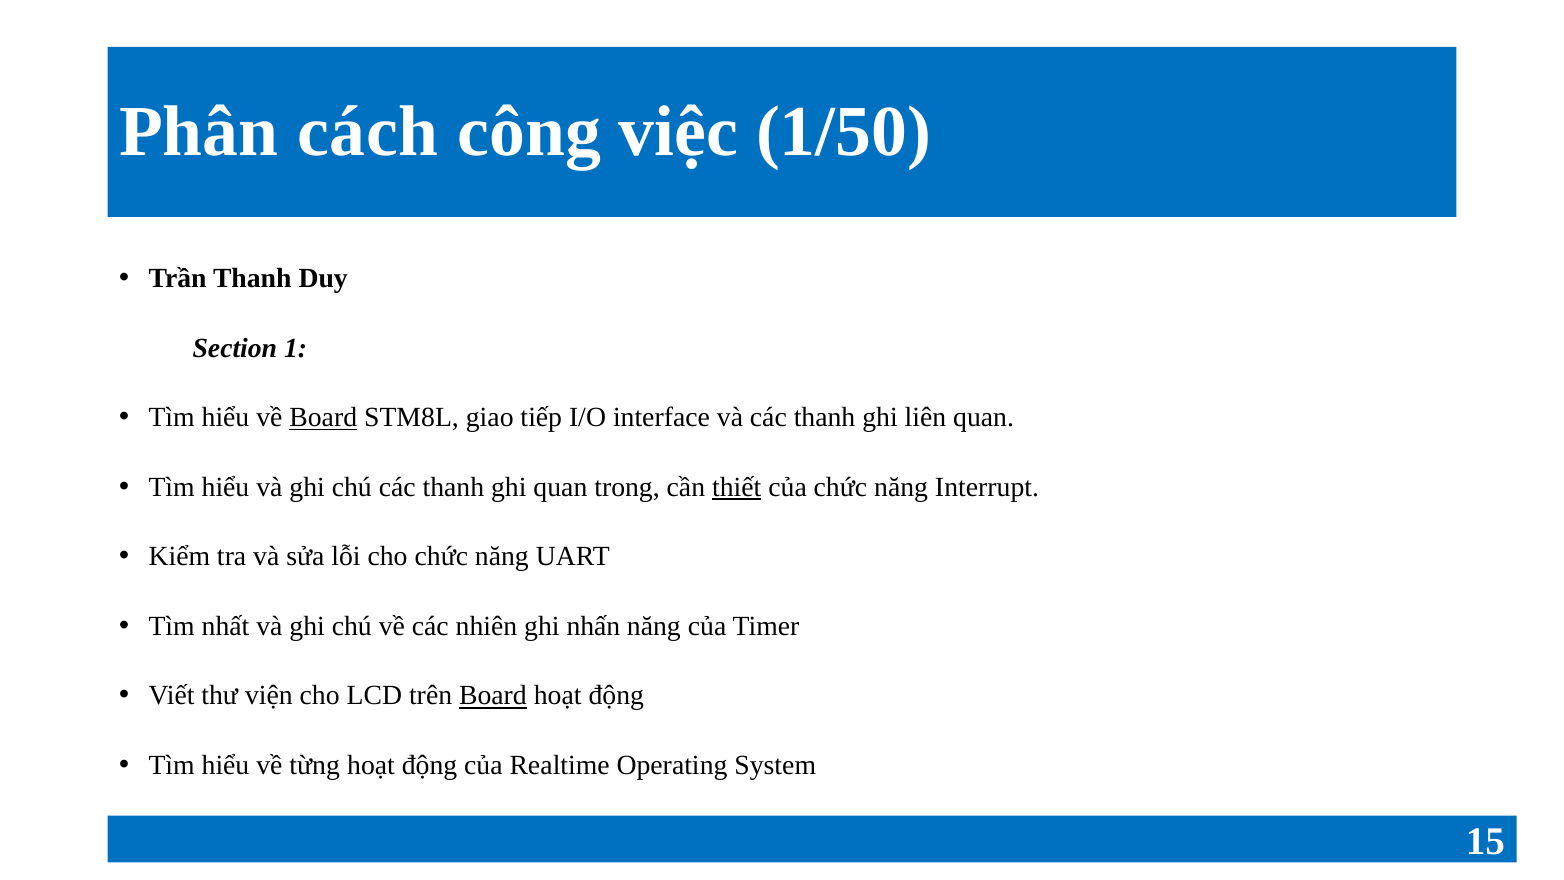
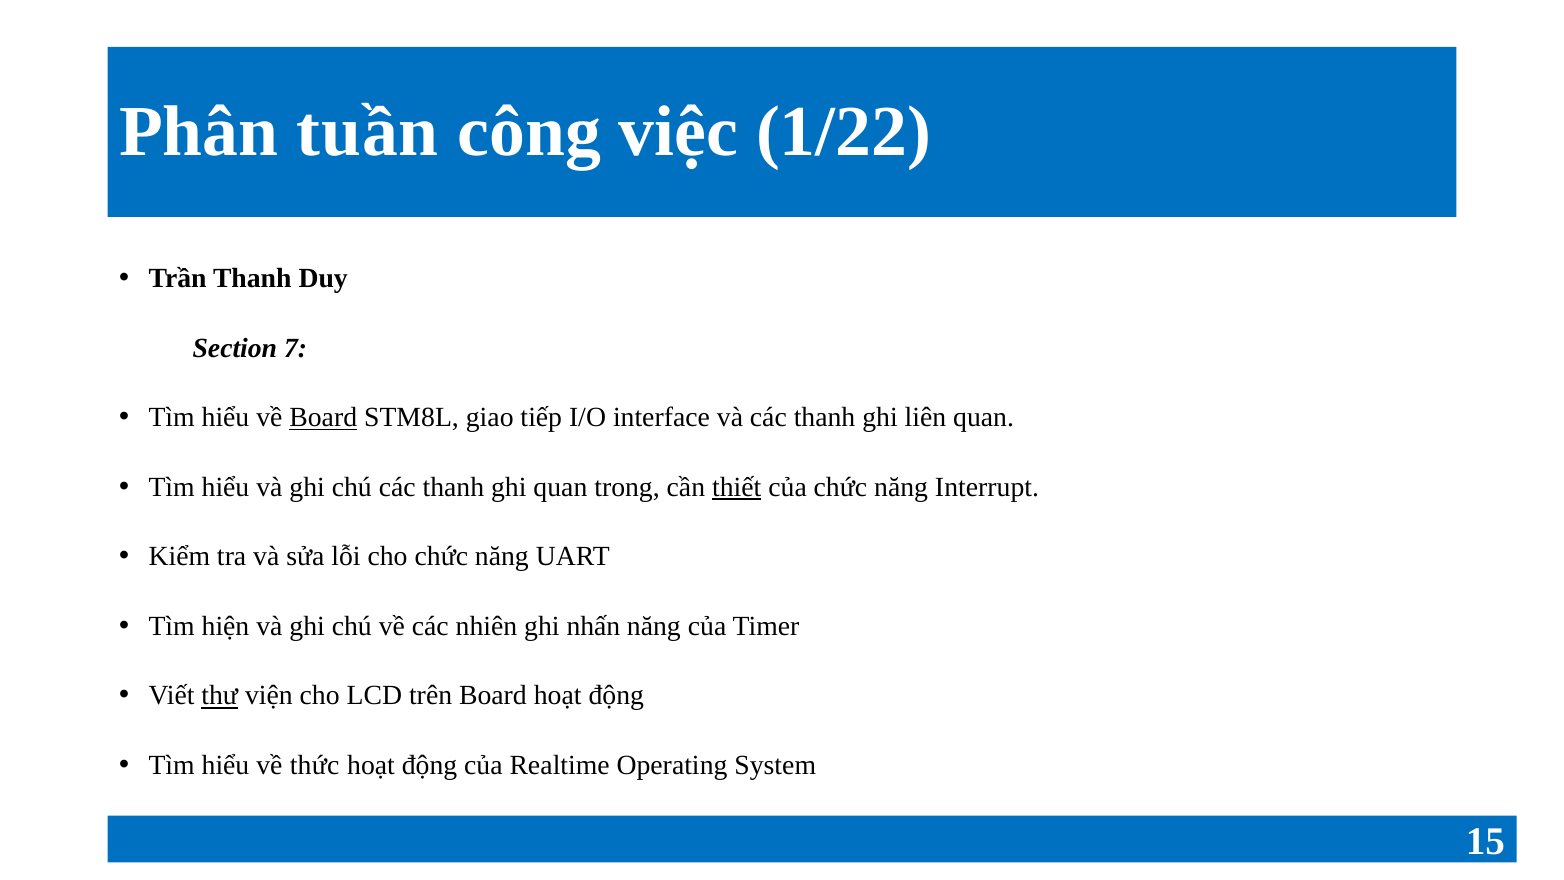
cách: cách -> tuần
1/50: 1/50 -> 1/22
1: 1 -> 7
nhất: nhất -> hiện
thư underline: none -> present
Board at (493, 696) underline: present -> none
từng: từng -> thức
